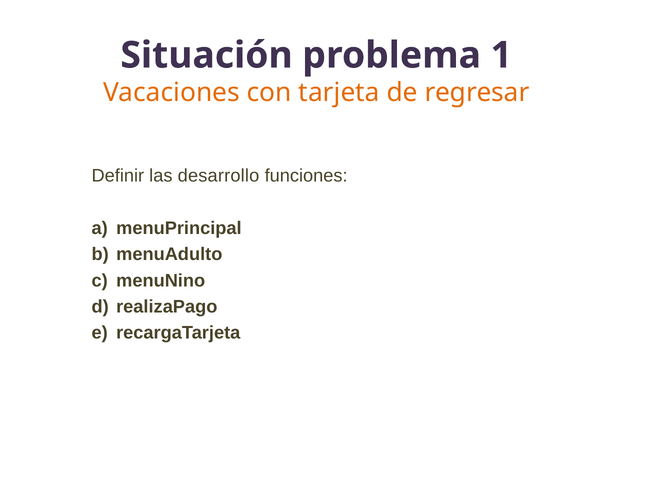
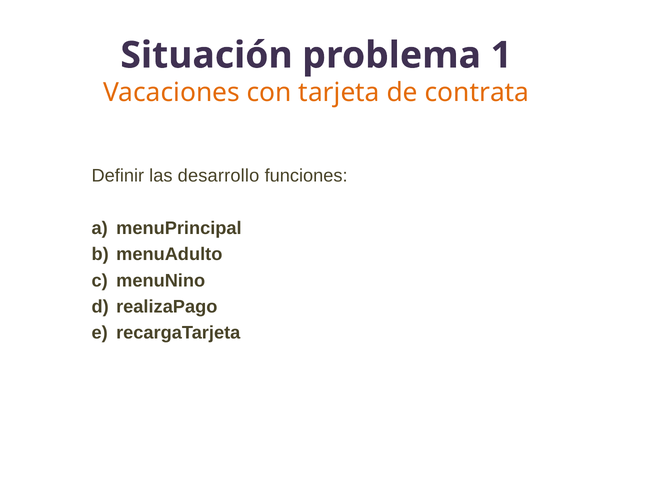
regresar: regresar -> contrata
